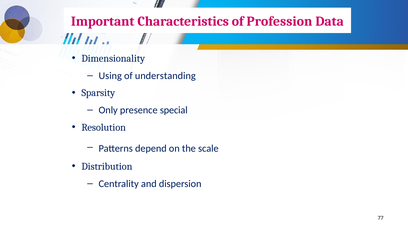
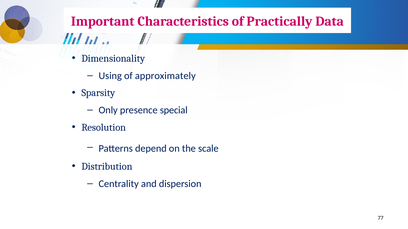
Profession: Profession -> Practically
understanding: understanding -> approximately
